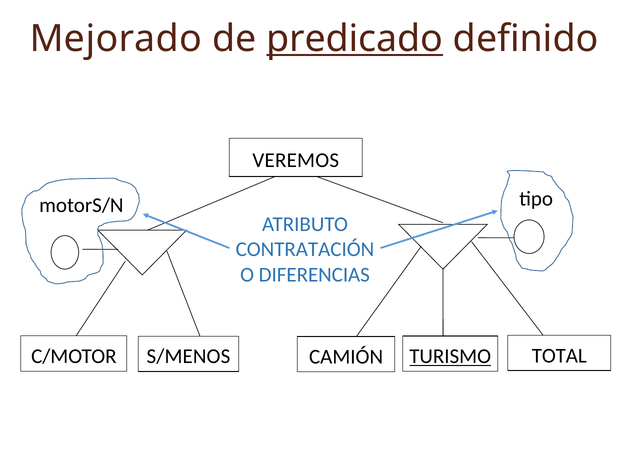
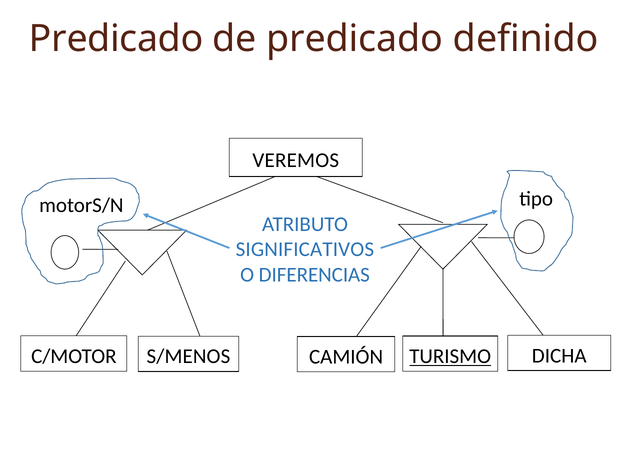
Mejorado at (116, 39): Mejorado -> Predicado
predicado at (355, 39) underline: present -> none
CONTRATACIÓN: CONTRATACIÓN -> SIGNIFICATIVOS
TOTAL: TOTAL -> DICHA
